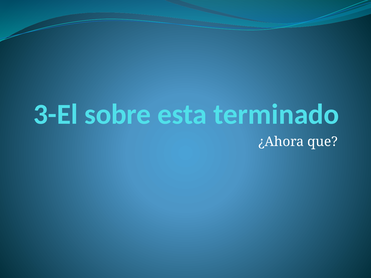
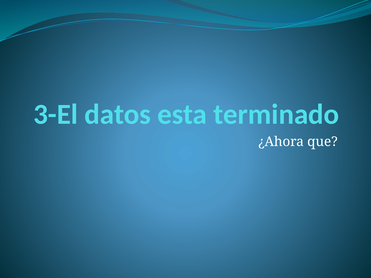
sobre: sobre -> datos
